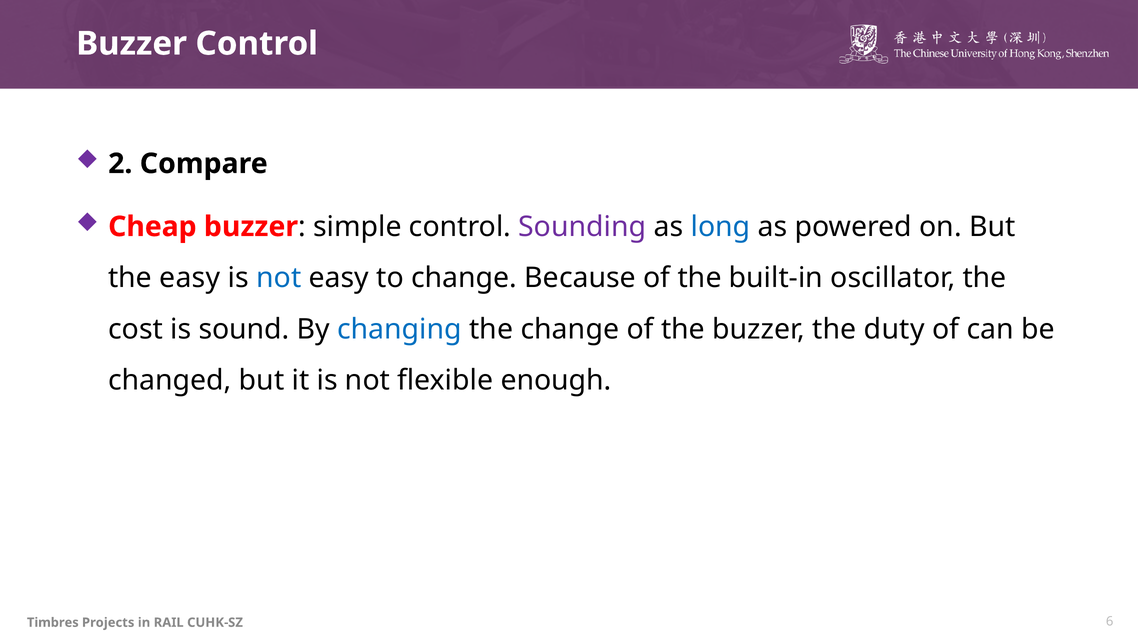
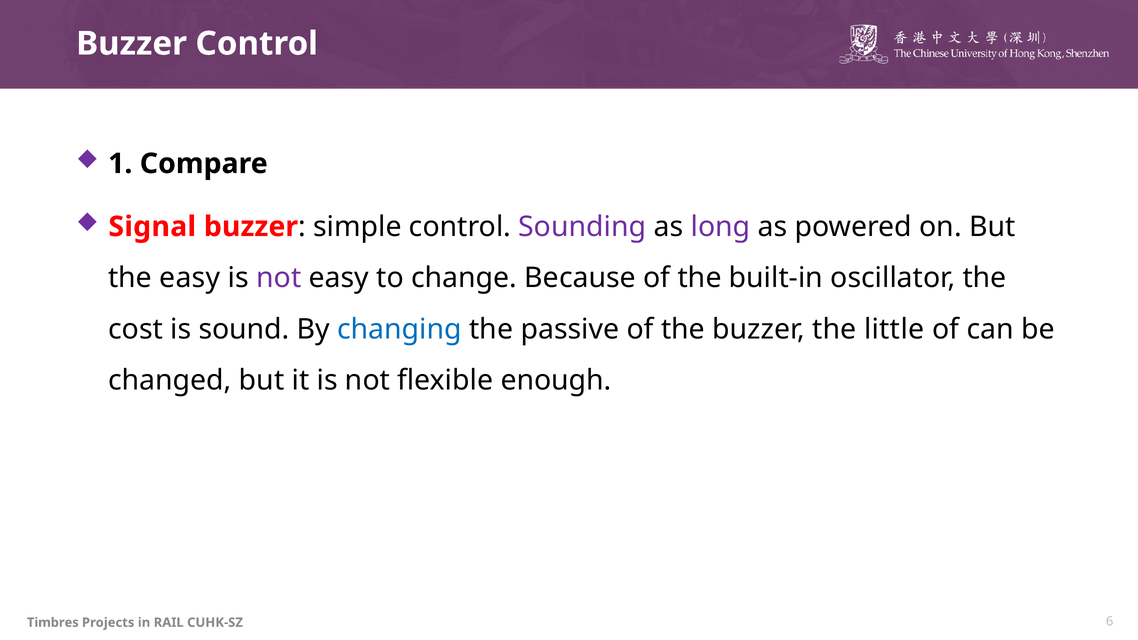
2: 2 -> 1
Cheap: Cheap -> Signal
long colour: blue -> purple
not at (279, 278) colour: blue -> purple
the change: change -> passive
duty: duty -> little
